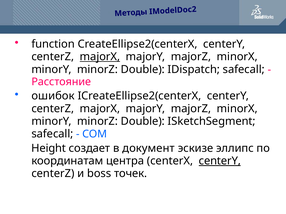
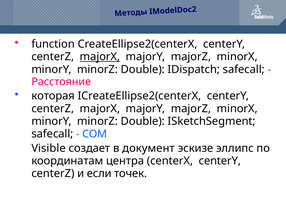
ошибок: ошибок -> которая
Height: Height -> Visible
centerY at (220, 161) underline: present -> none
boss: boss -> если
